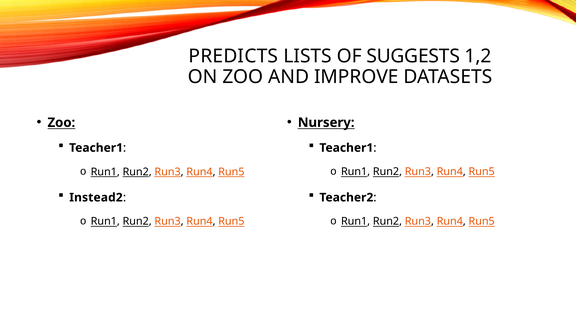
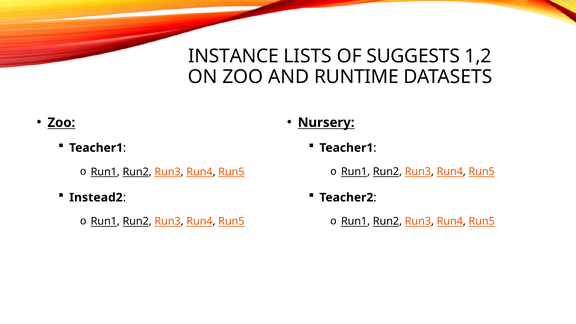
PREDICTS: PREDICTS -> INSTANCE
IMPROVE: IMPROVE -> RUNTIME
